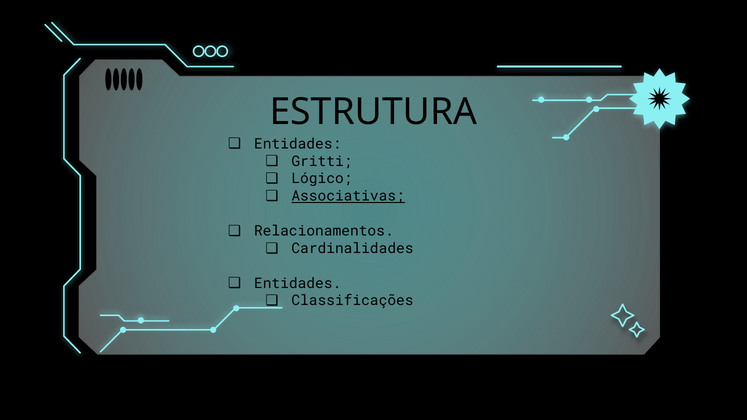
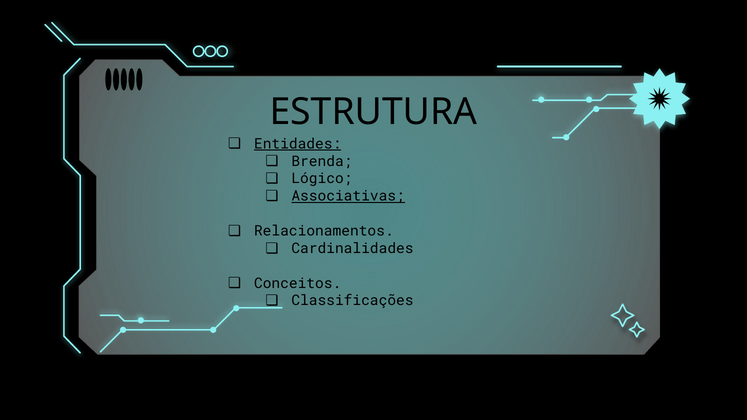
Entidades at (298, 144) underline: none -> present
Gritti: Gritti -> Brenda
Entidades at (298, 283): Entidades -> Conceitos
